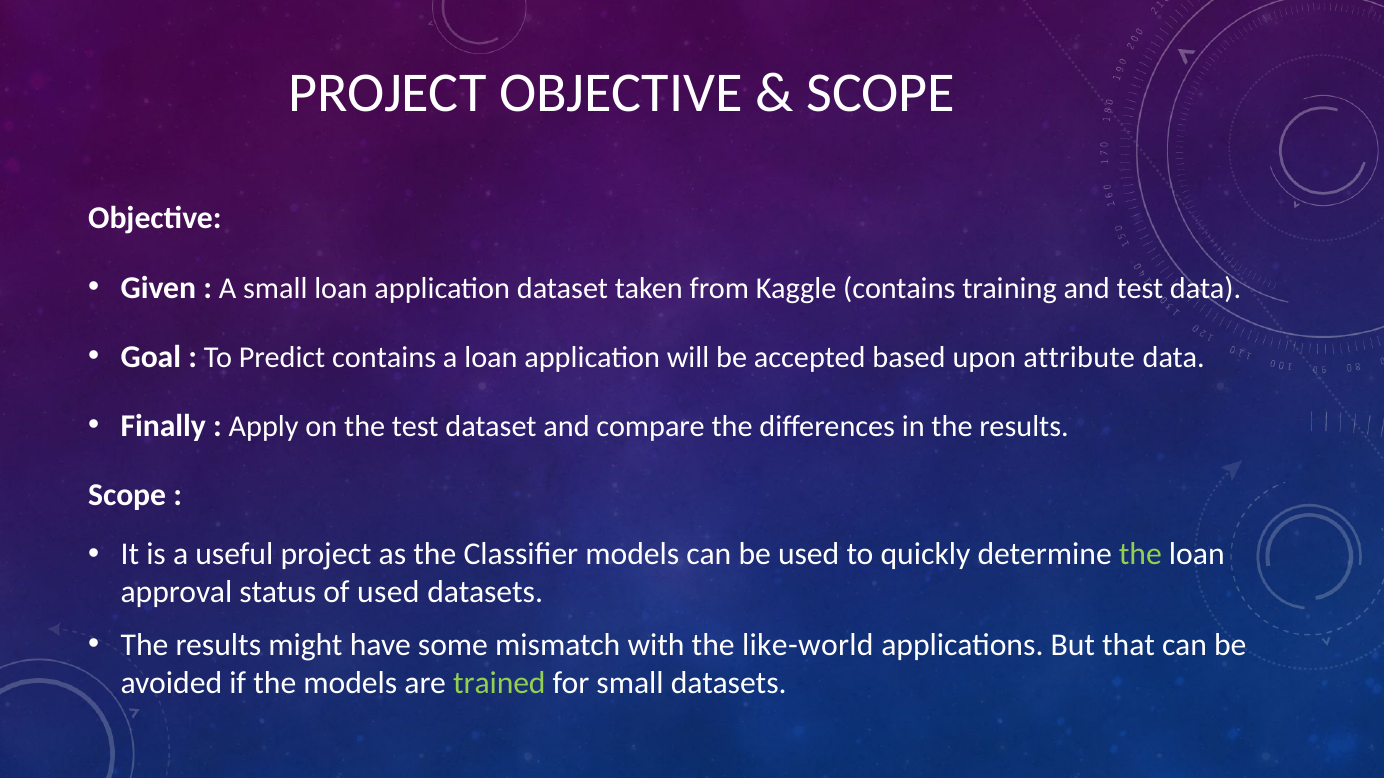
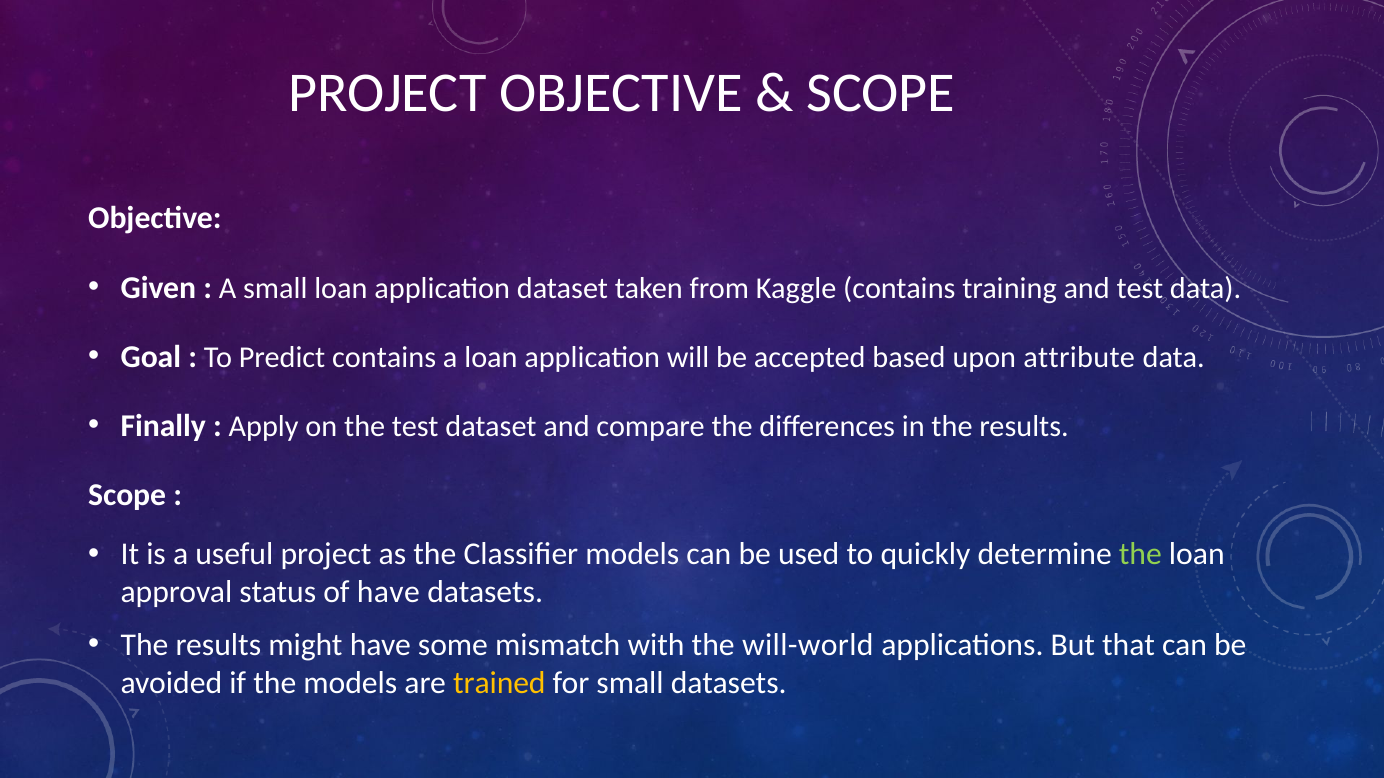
of used: used -> have
like-world: like-world -> will-world
trained colour: light green -> yellow
